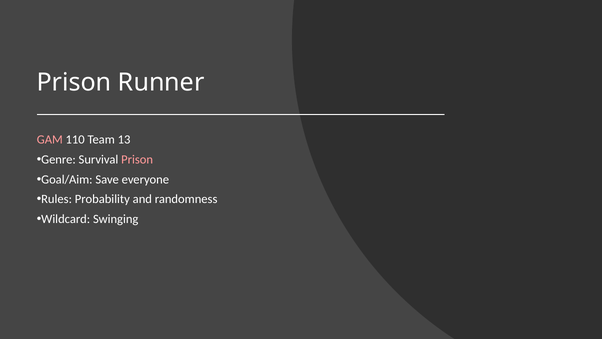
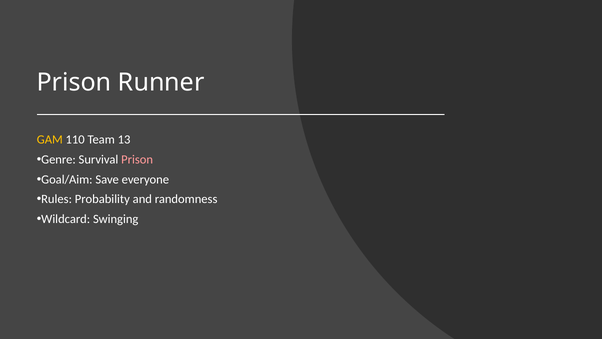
GAM colour: pink -> yellow
